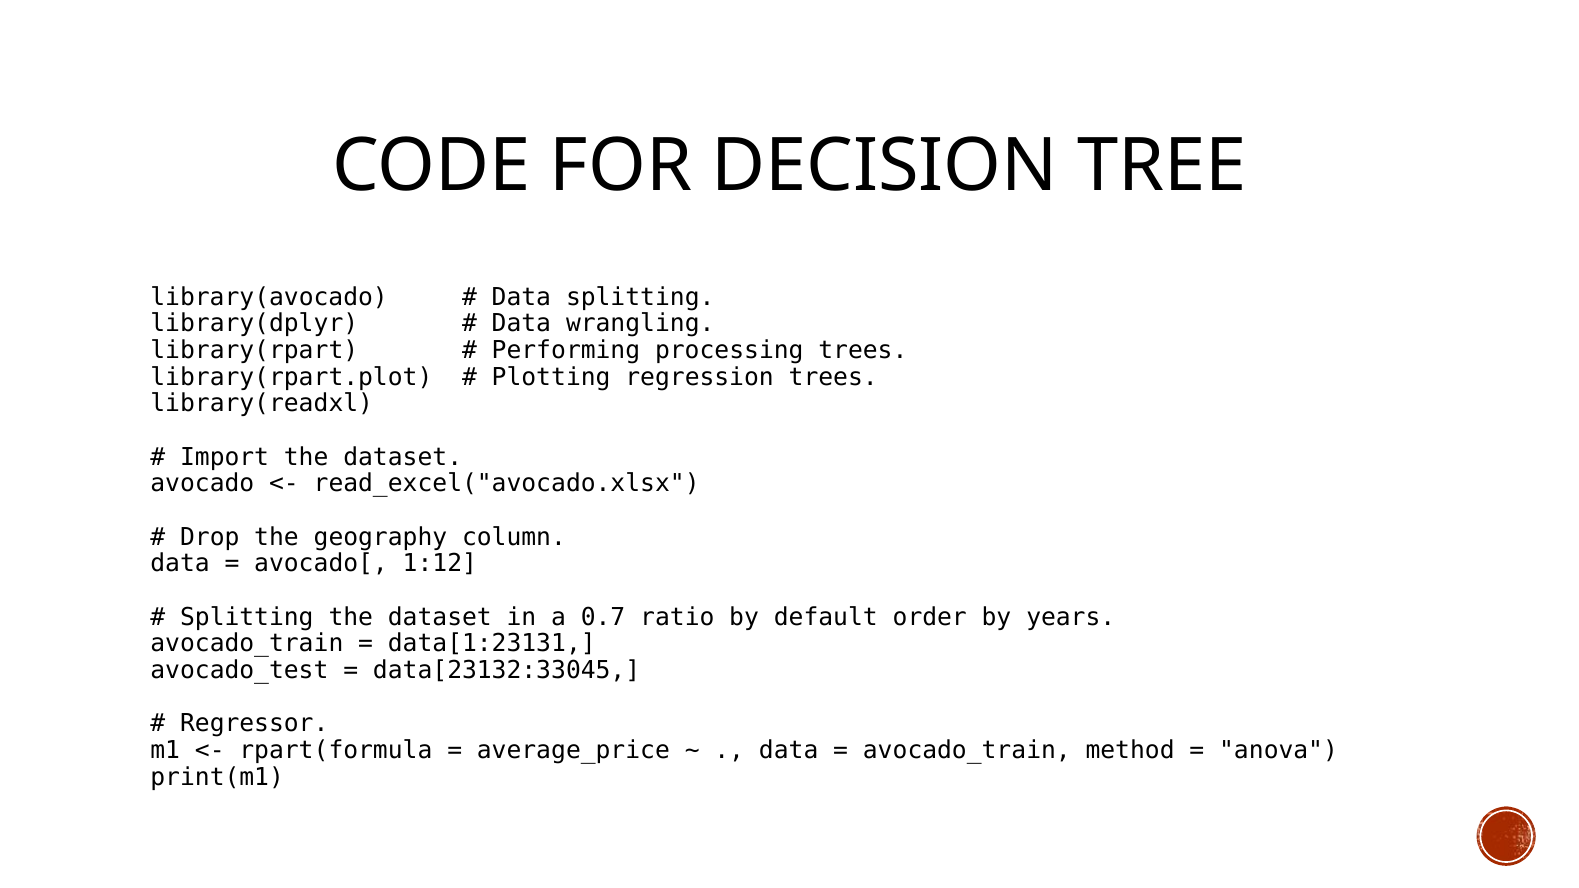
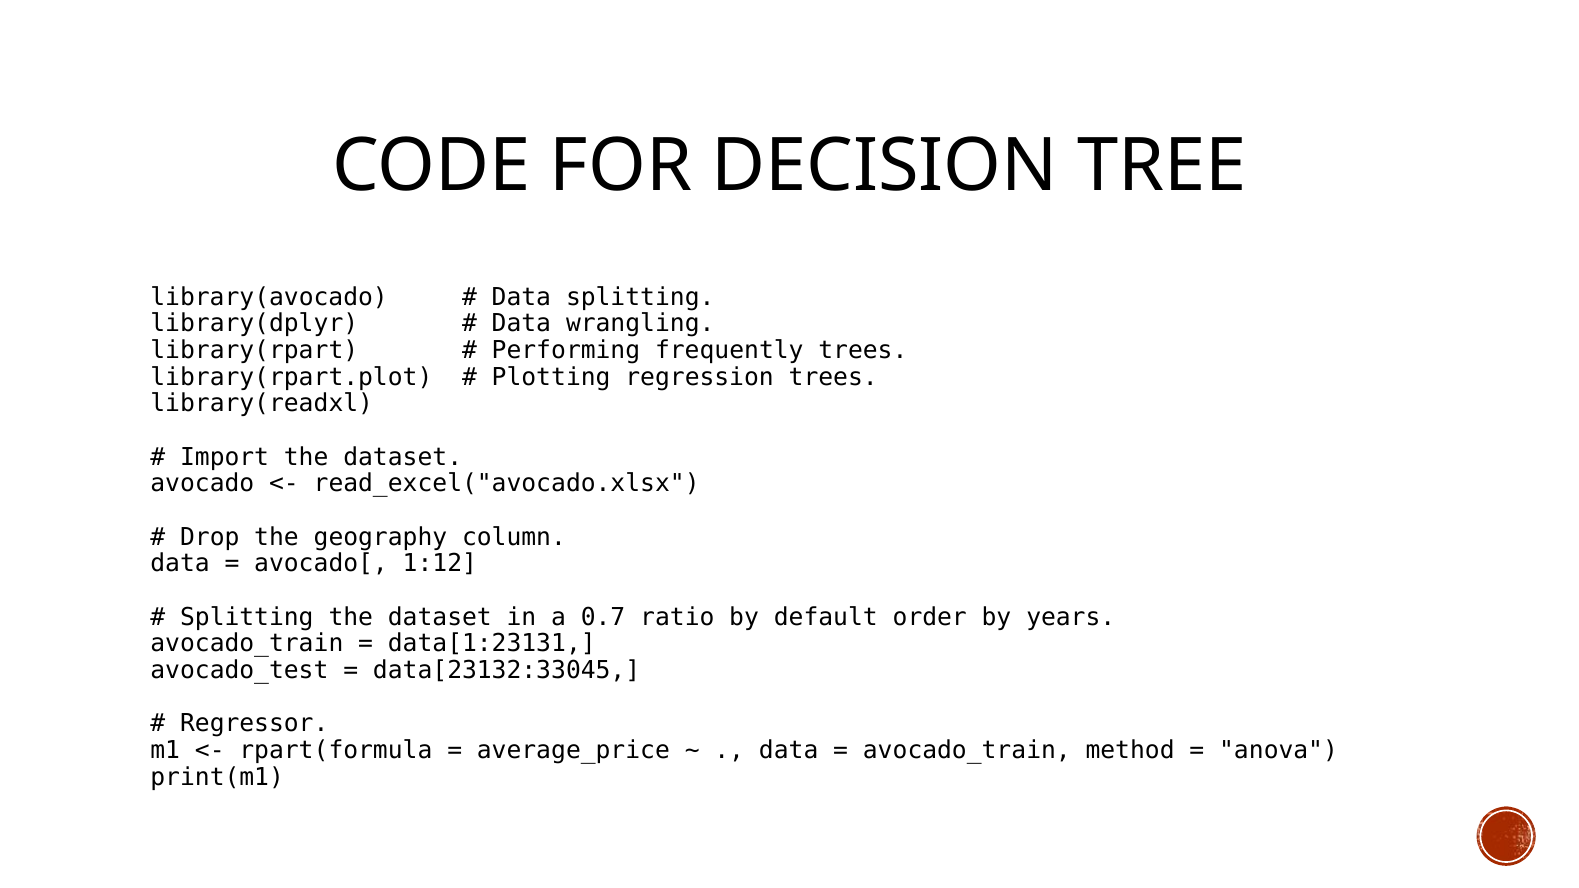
processing: processing -> frequently
